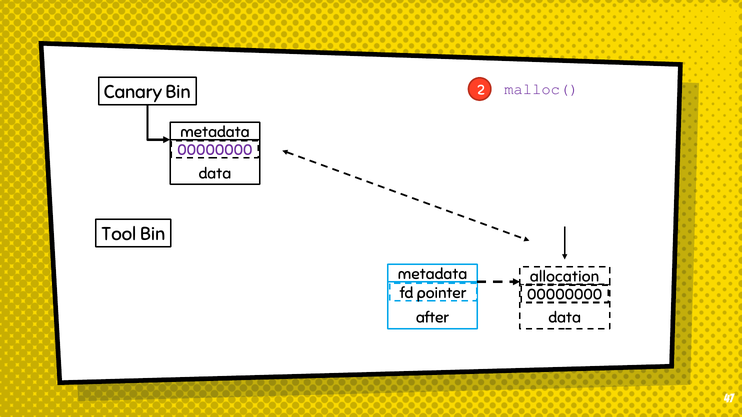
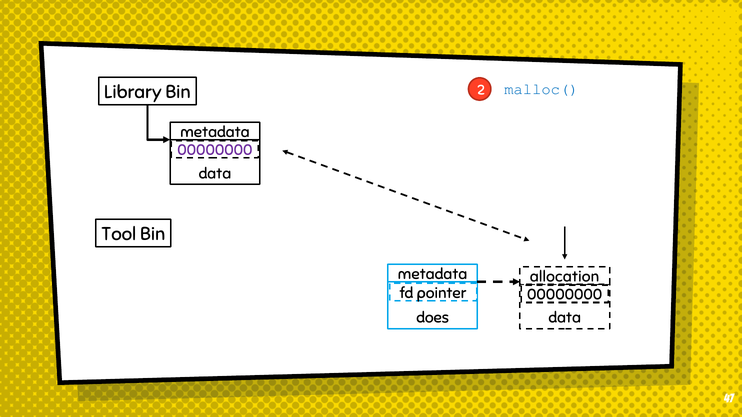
Canary: Canary -> Library
malloc( colour: purple -> blue
after: after -> does
